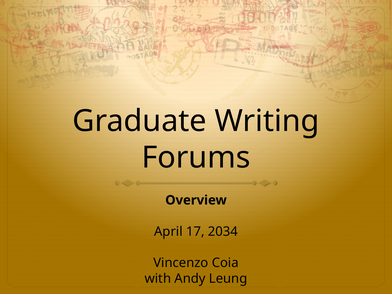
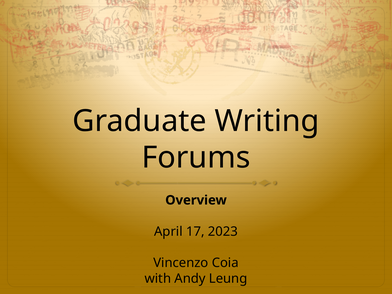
2034: 2034 -> 2023
